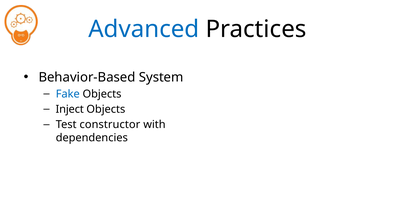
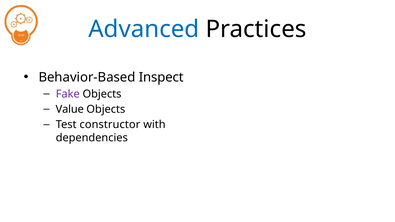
System: System -> Inspect
Fake colour: blue -> purple
Inject: Inject -> Value
